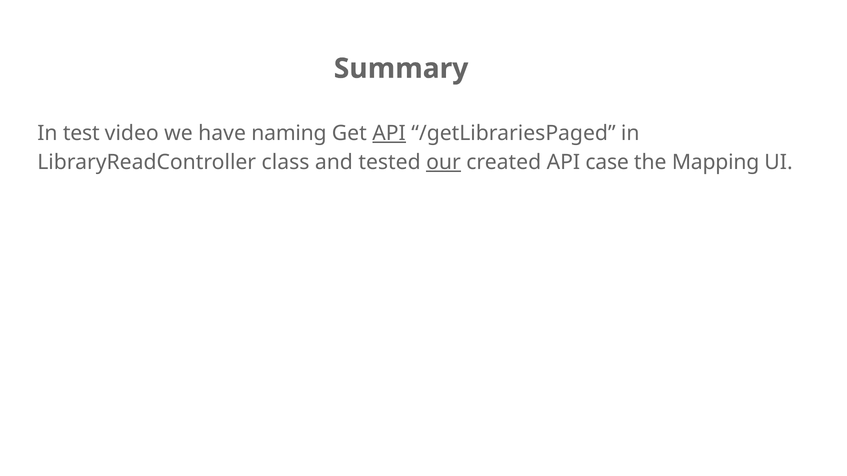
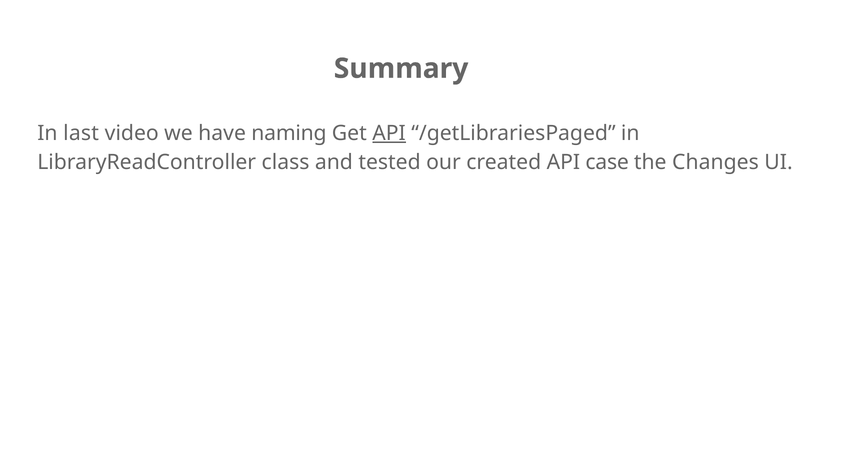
test: test -> last
our underline: present -> none
Mapping: Mapping -> Changes
